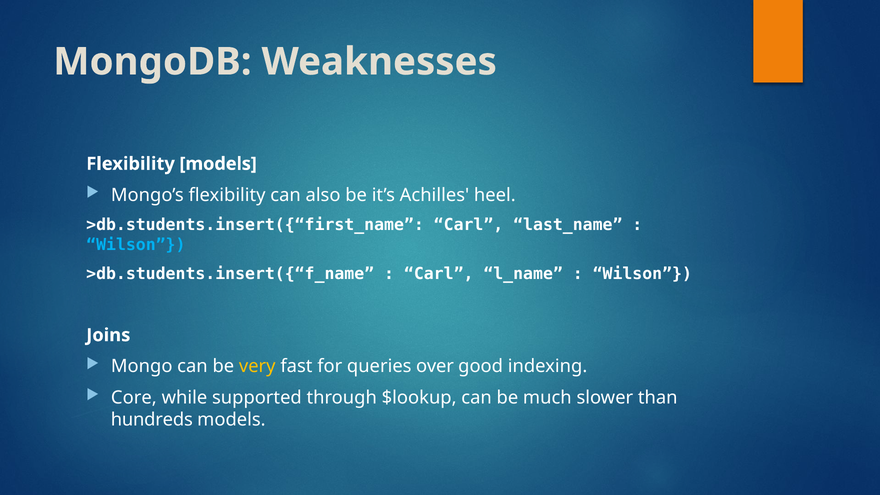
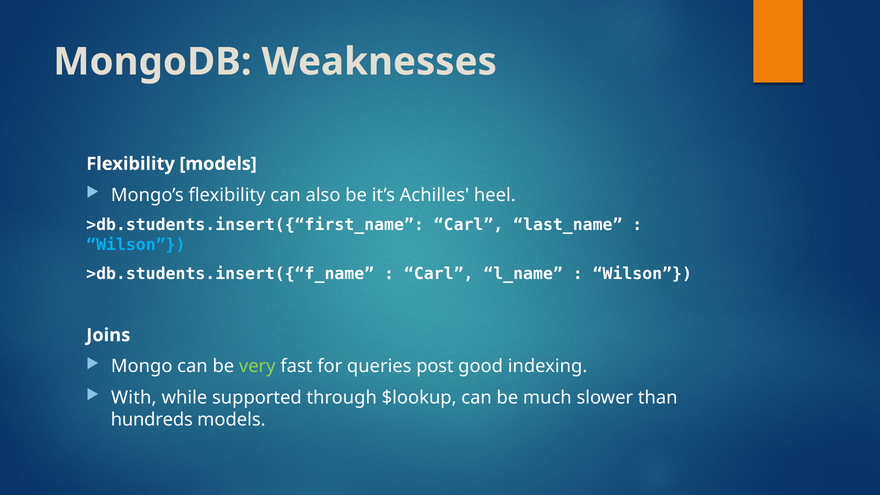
very colour: yellow -> light green
over: over -> post
Core: Core -> With
